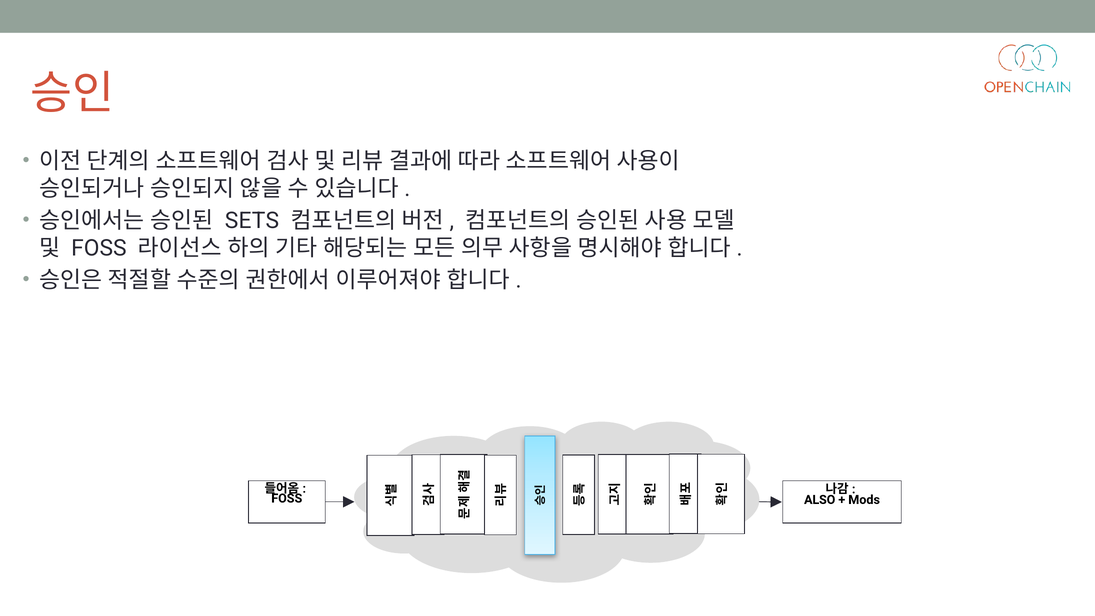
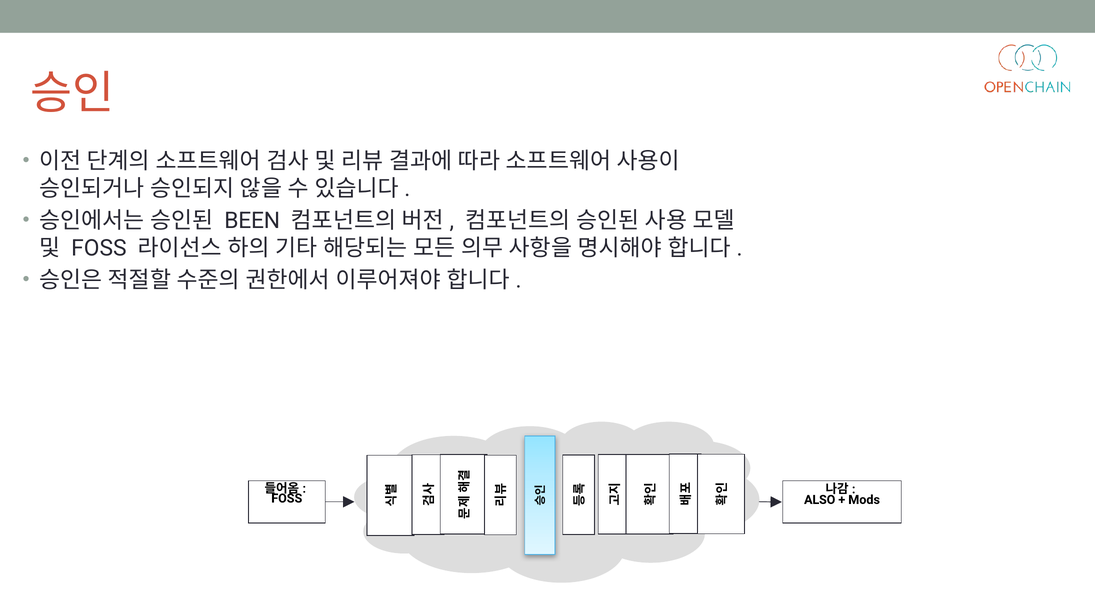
SETS: SETS -> BEEN
